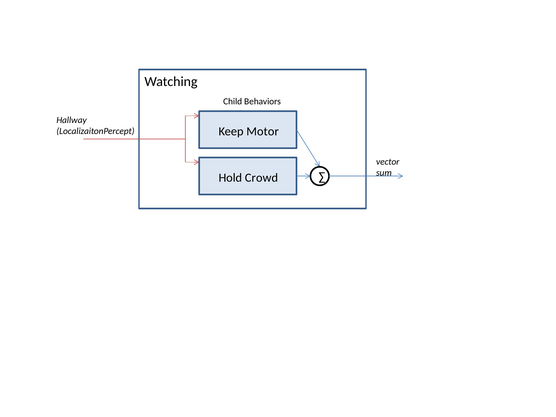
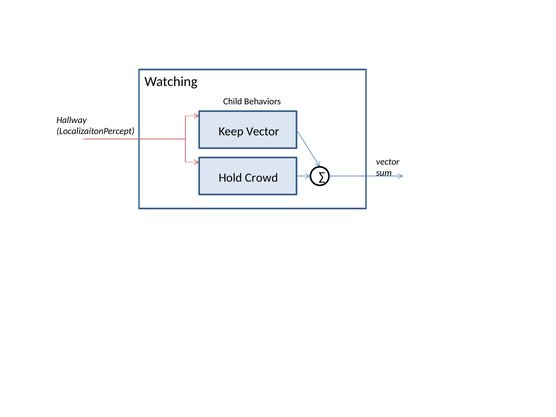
Keep Motor: Motor -> Vector
